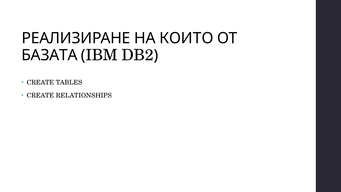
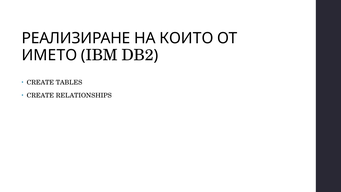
БАЗАТА: БАЗАТА -> ИМЕТО
